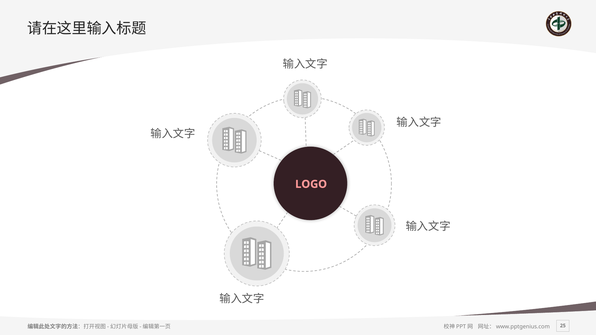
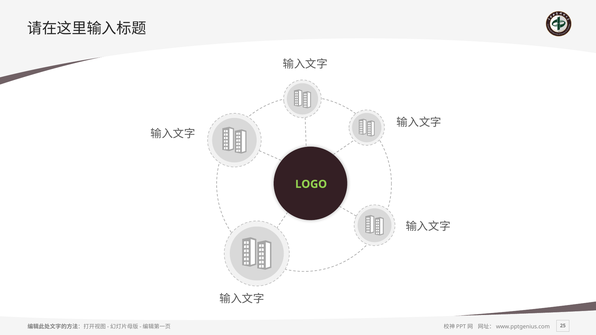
LOGO colour: pink -> light green
